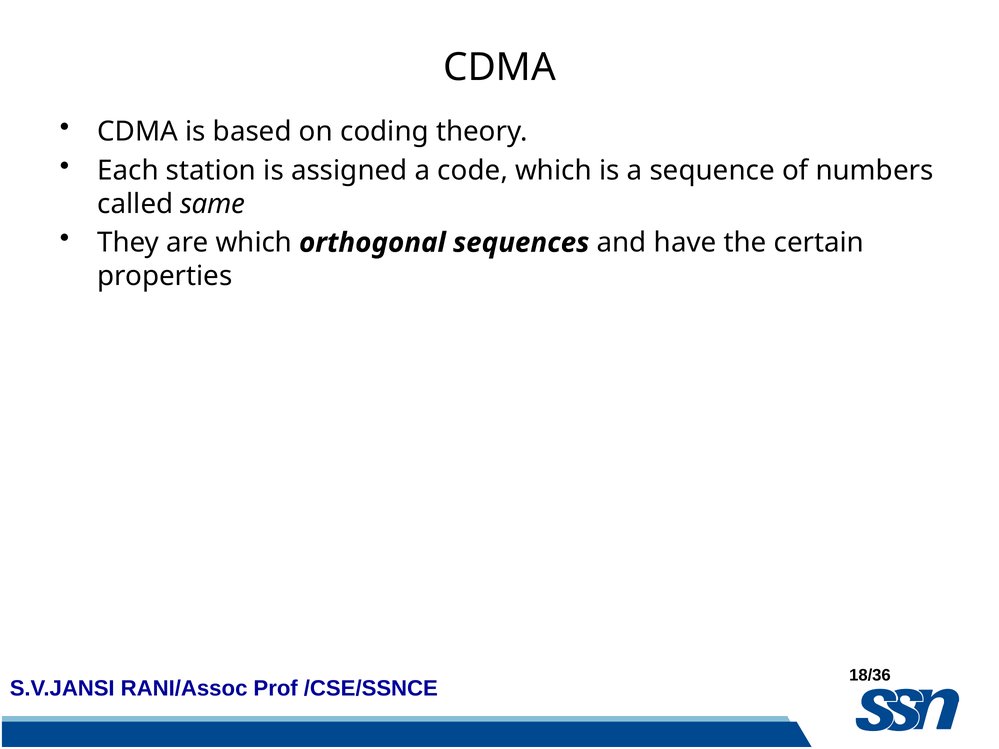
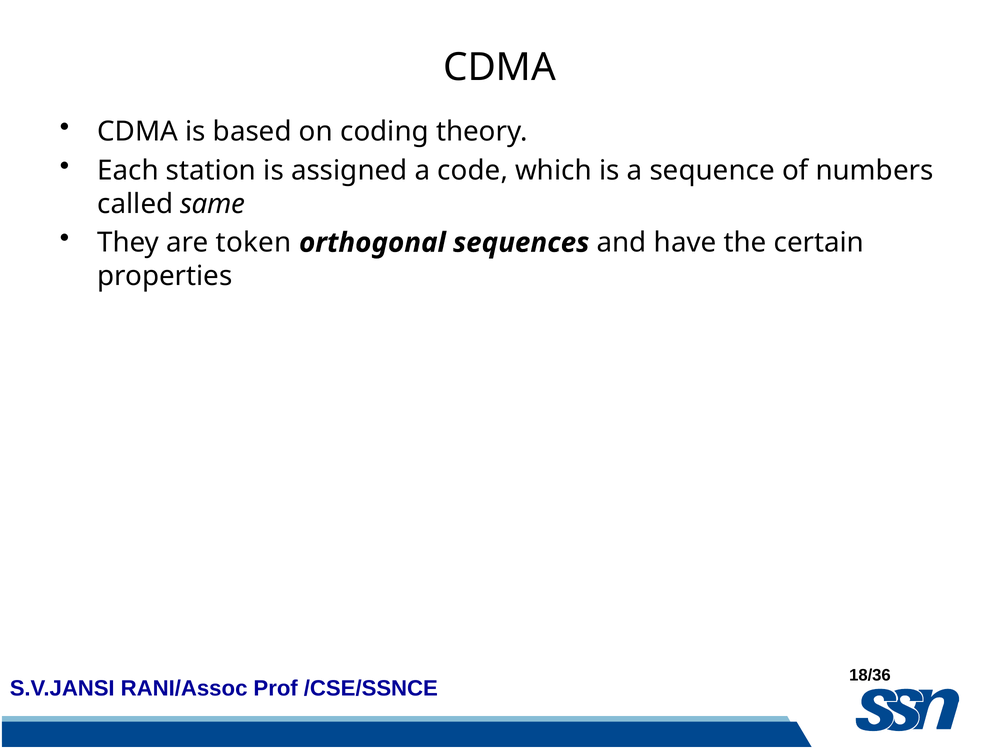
are which: which -> token
